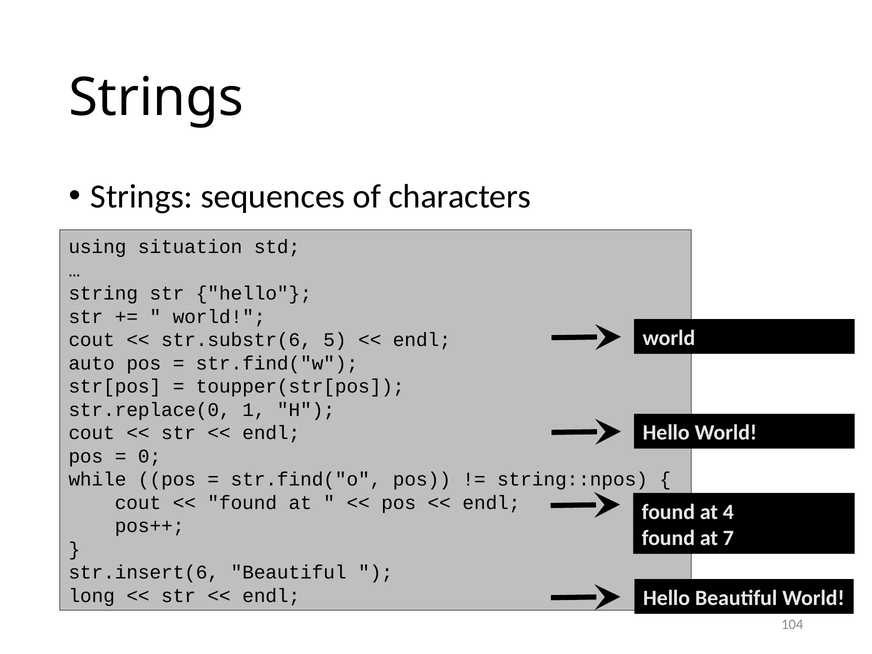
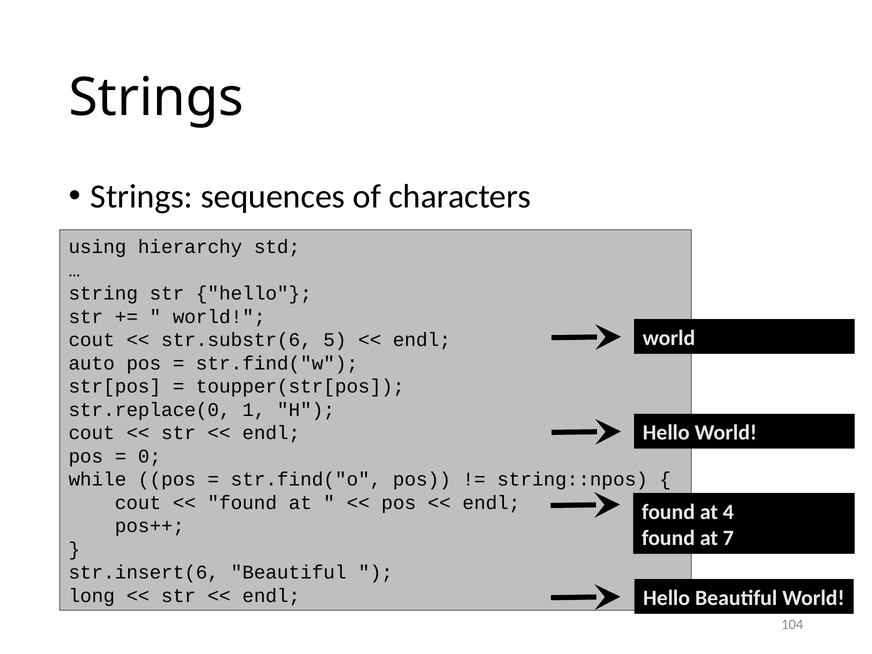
situation: situation -> hierarchy
